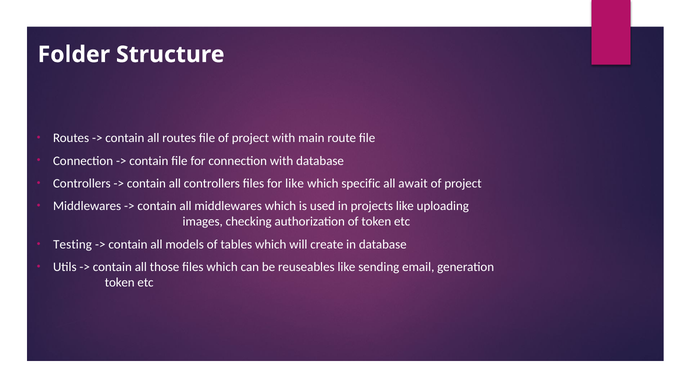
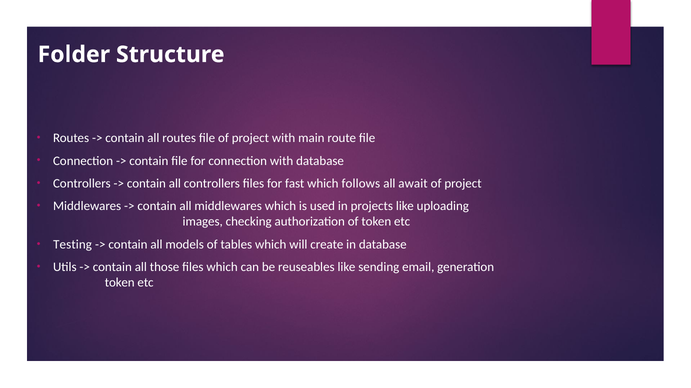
for like: like -> fast
specific: specific -> follows
